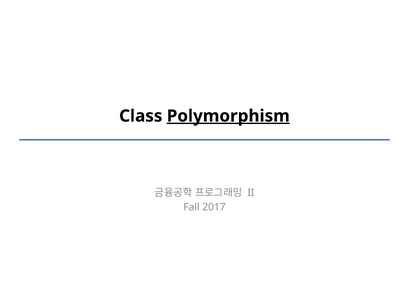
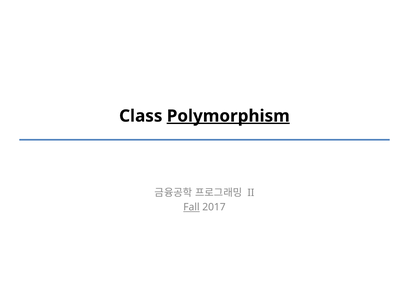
Fall underline: none -> present
